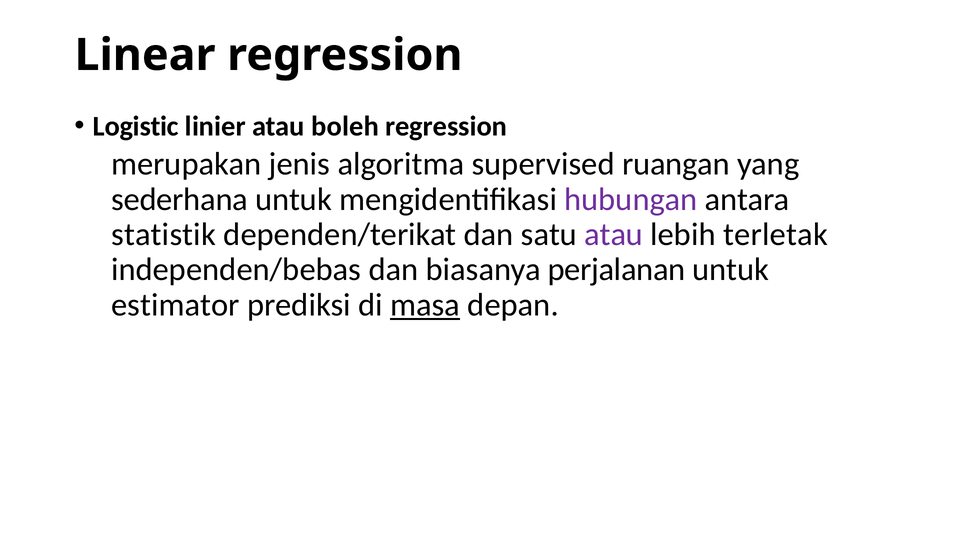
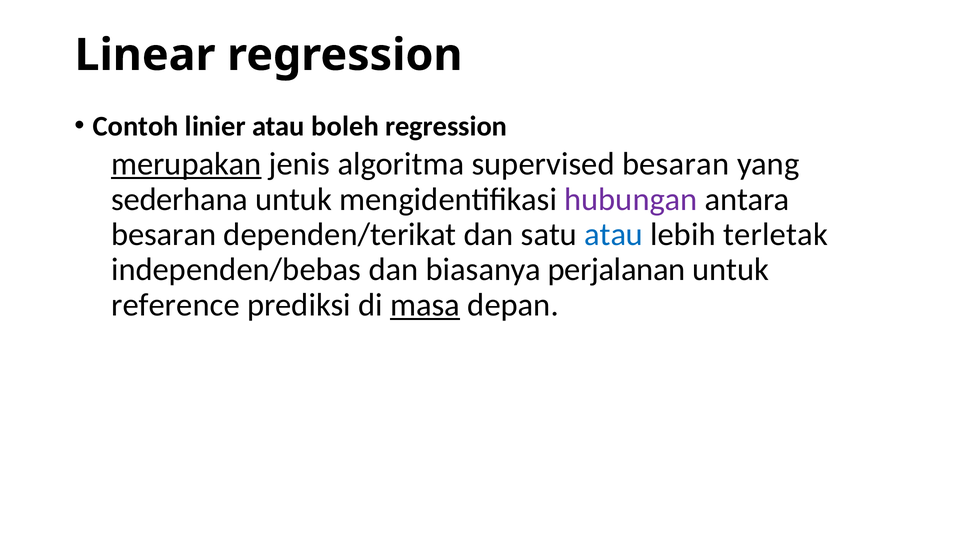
Logistic: Logistic -> Contoh
merupakan underline: none -> present
supervised ruangan: ruangan -> besaran
statistik at (163, 235): statistik -> besaran
atau at (614, 235) colour: purple -> blue
estimator: estimator -> reference
